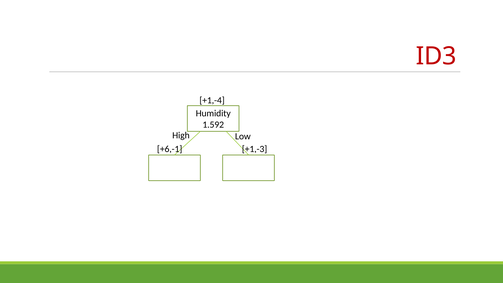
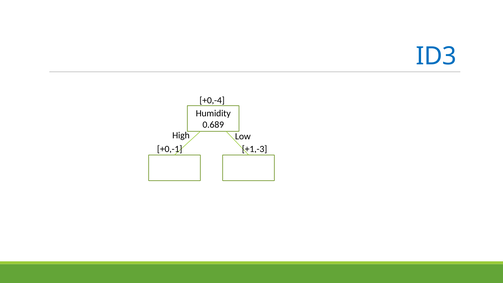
ID3 colour: red -> blue
+1,-4: +1,-4 -> +0,-4
1.592: 1.592 -> 0.689
+6,-1: +6,-1 -> +0,-1
